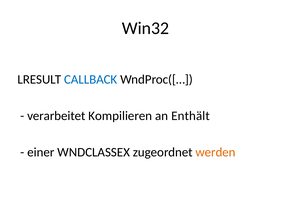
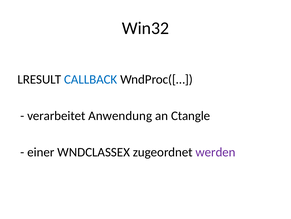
Kompilieren: Kompilieren -> Anwendung
Enthält: Enthält -> Ctangle
werden colour: orange -> purple
